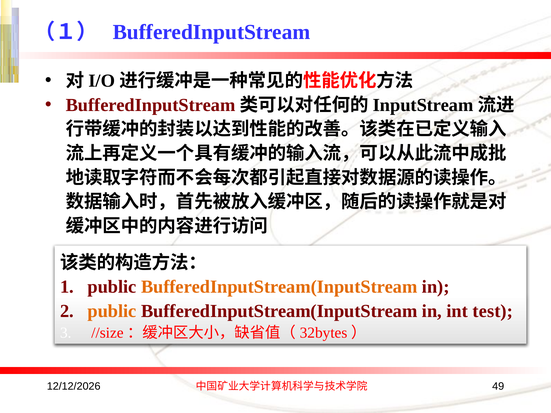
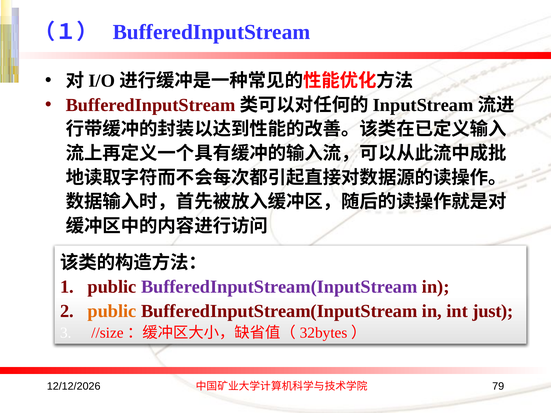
BufferedInputStream(InputStream at (279, 287) colour: orange -> purple
test: test -> just
49: 49 -> 79
